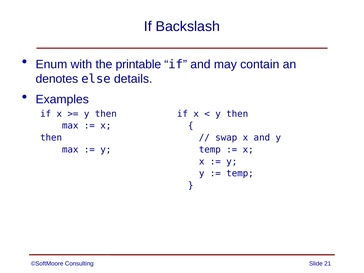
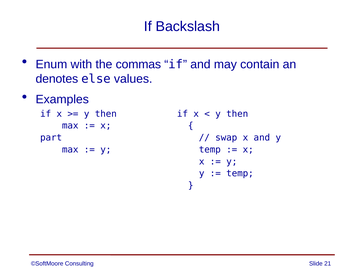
printable: printable -> commas
details: details -> values
then at (51, 138): then -> part
